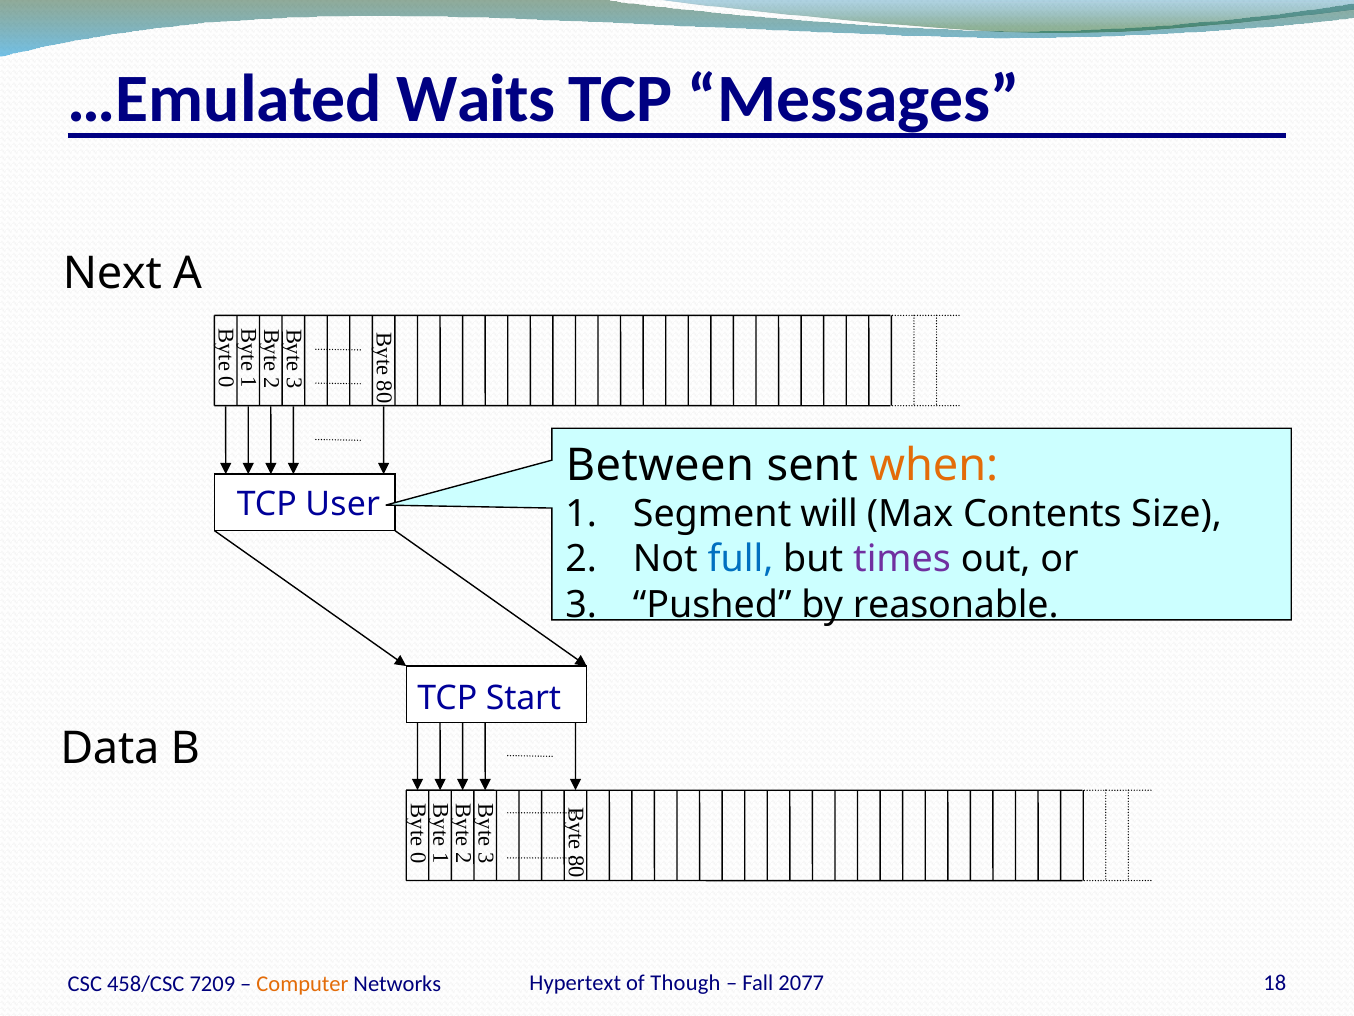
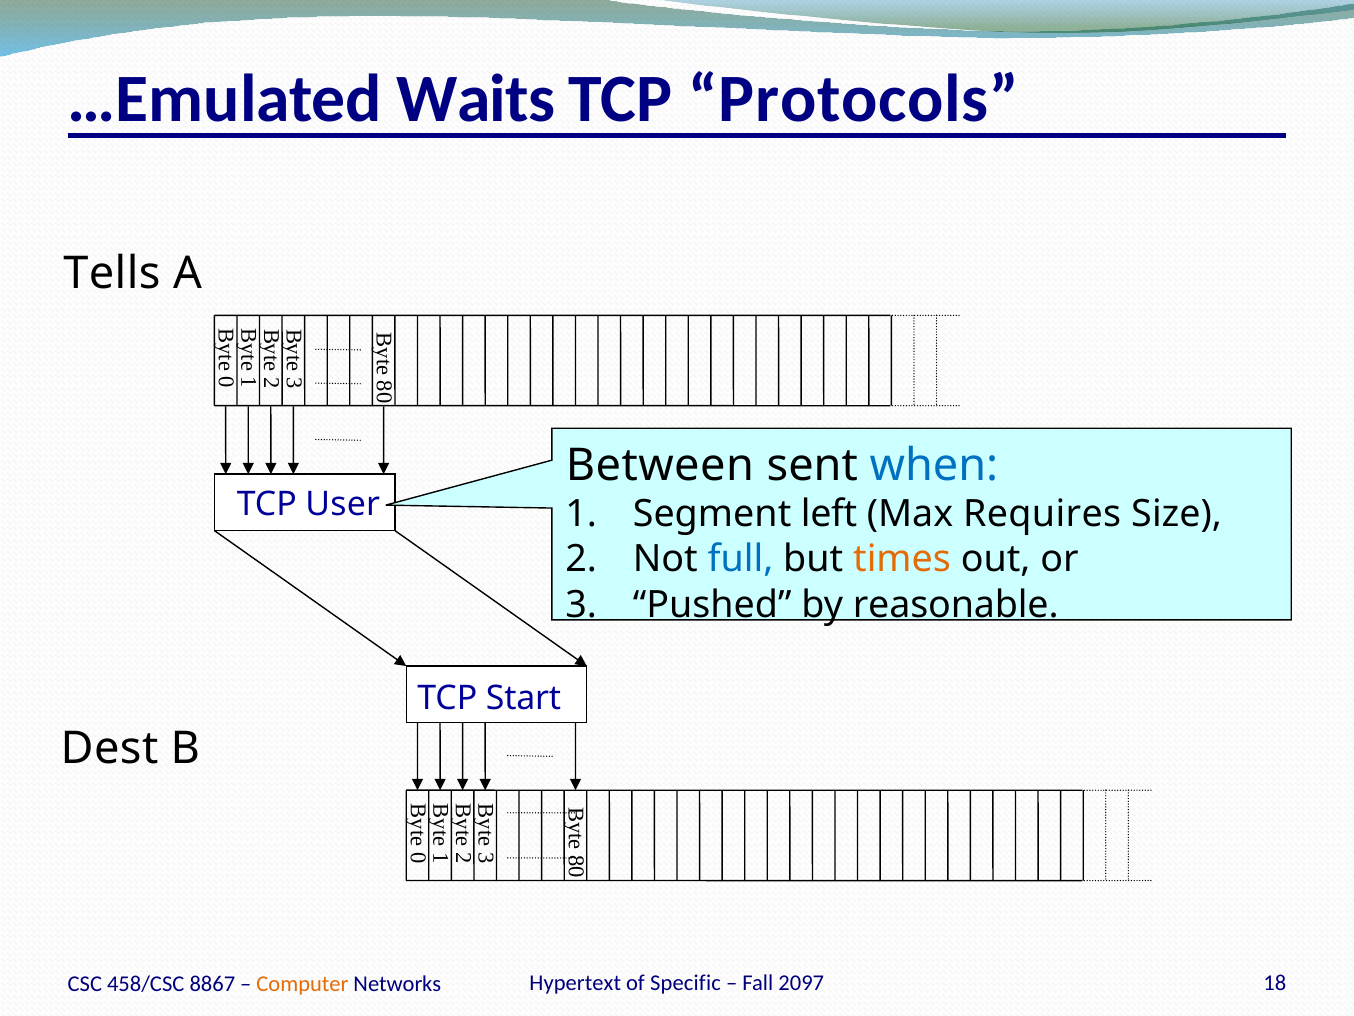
Messages: Messages -> Protocols
Next: Next -> Tells
when colour: orange -> blue
will: will -> left
Contents: Contents -> Requires
times colour: purple -> orange
Data: Data -> Dest
Though: Though -> Specific
2077: 2077 -> 2097
7209: 7209 -> 8867
